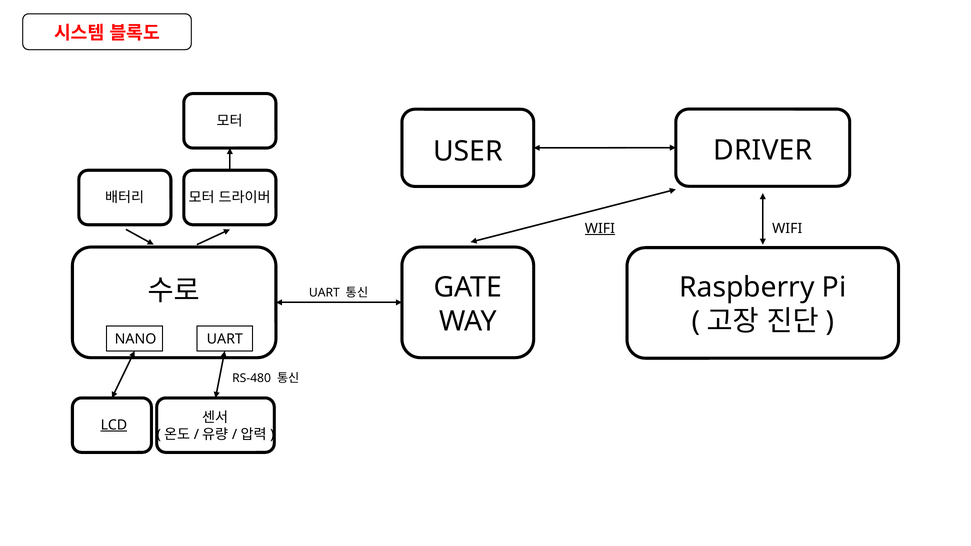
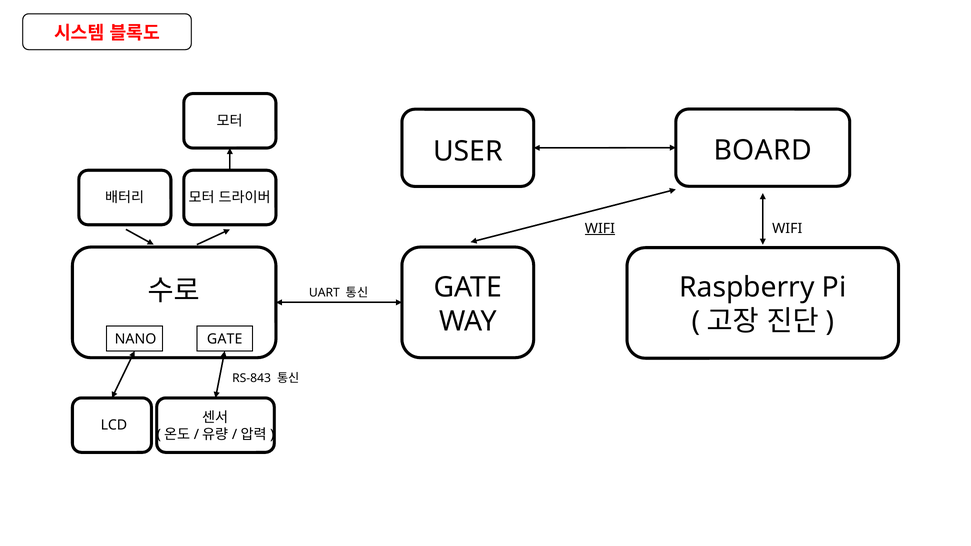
DRIVER: DRIVER -> BOARD
NANO UART: UART -> GATE
RS-480: RS-480 -> RS-843
LCD underline: present -> none
